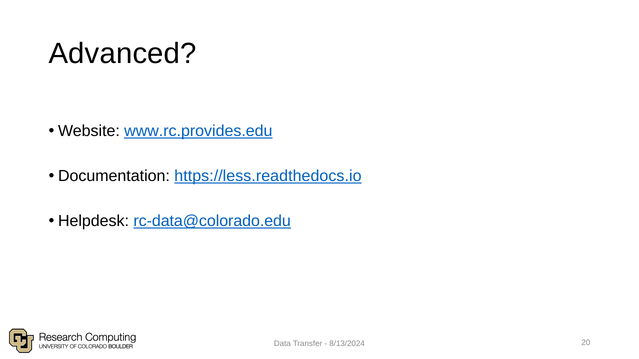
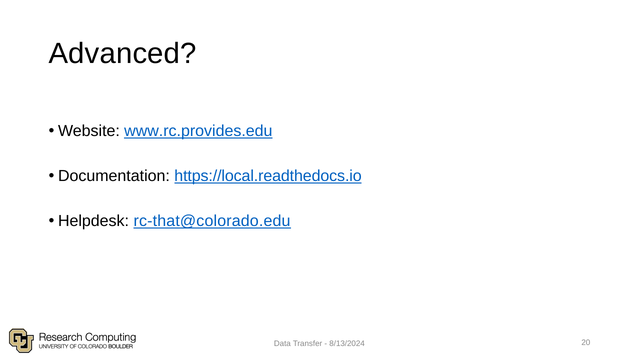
https://less.readthedocs.io: https://less.readthedocs.io -> https://local.readthedocs.io
rc-data@colorado.edu: rc-data@colorado.edu -> rc-that@colorado.edu
